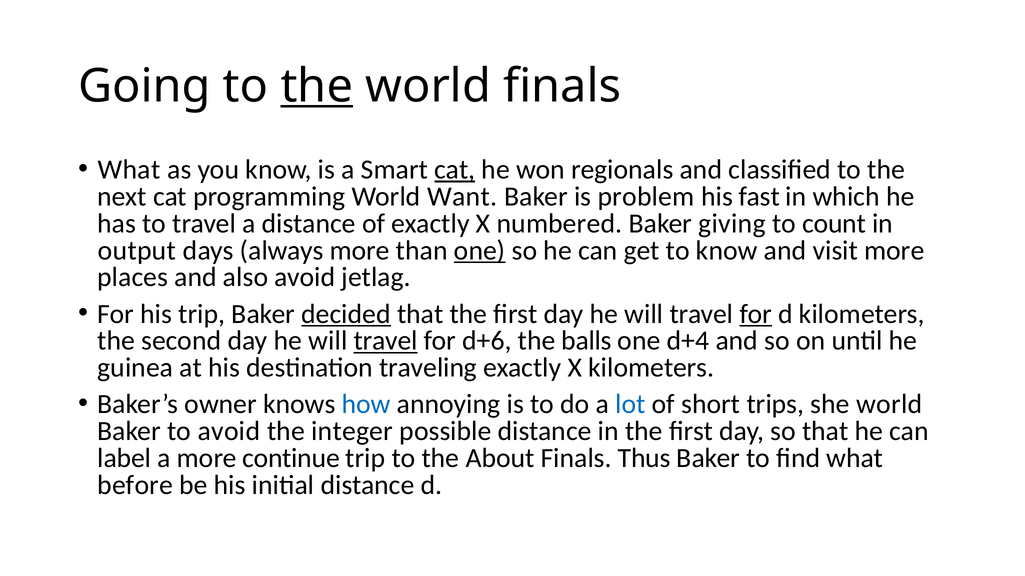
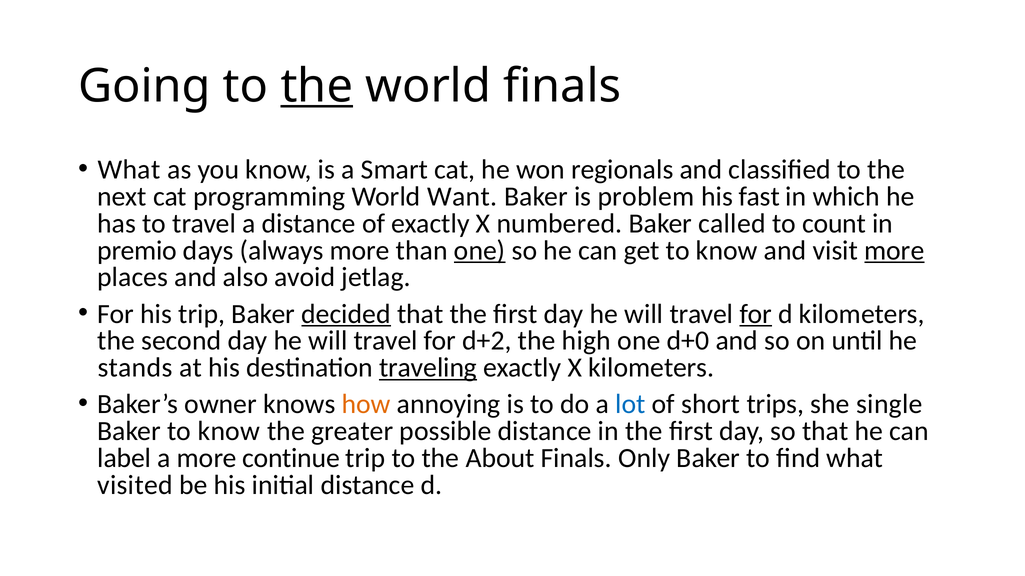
cat at (455, 170) underline: present -> none
giving: giving -> called
output: output -> premio
more at (894, 251) underline: none -> present
travel at (386, 341) underline: present -> none
d+6: d+6 -> d+2
balls: balls -> high
d+4: d+4 -> d+0
guinea: guinea -> stands
traveling underline: none -> present
how colour: blue -> orange
she world: world -> single
Baker to avoid: avoid -> know
integer: integer -> greater
Thus: Thus -> Only
before: before -> visited
